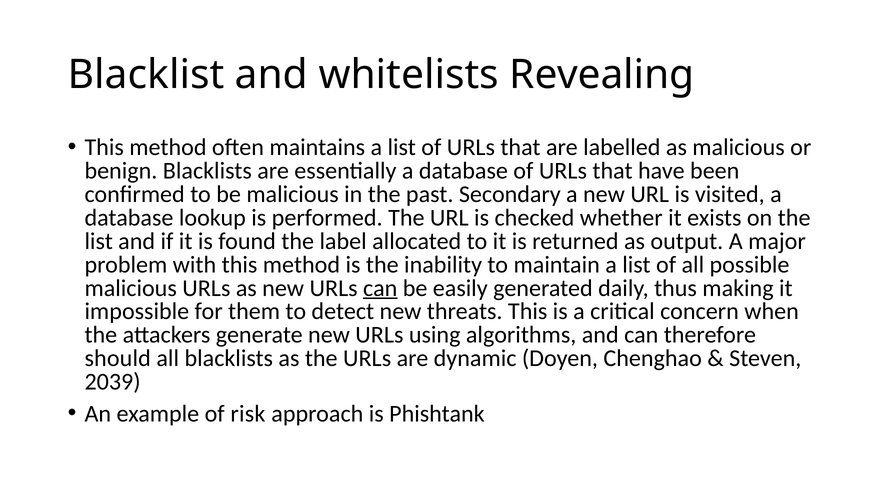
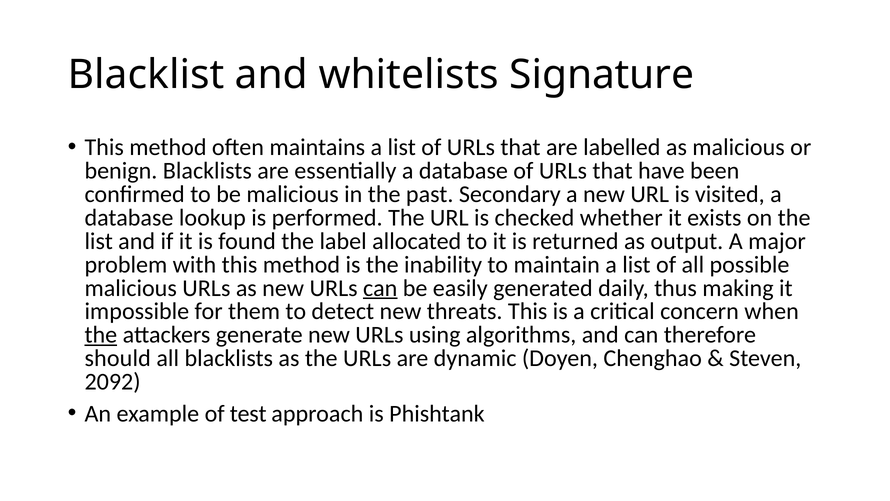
Revealing: Revealing -> Signature
the at (101, 335) underline: none -> present
2039: 2039 -> 2092
risk: risk -> test
